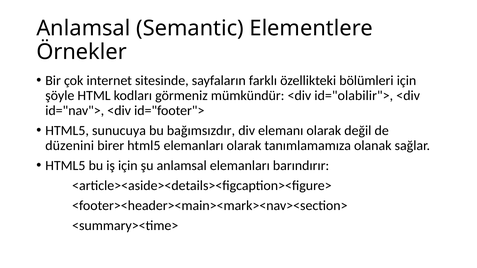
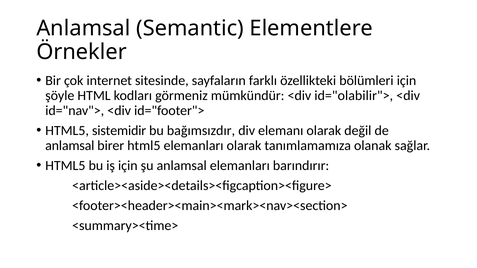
sunucuya: sunucuya -> sistemidir
düzenini at (70, 146): düzenini -> anlamsal
